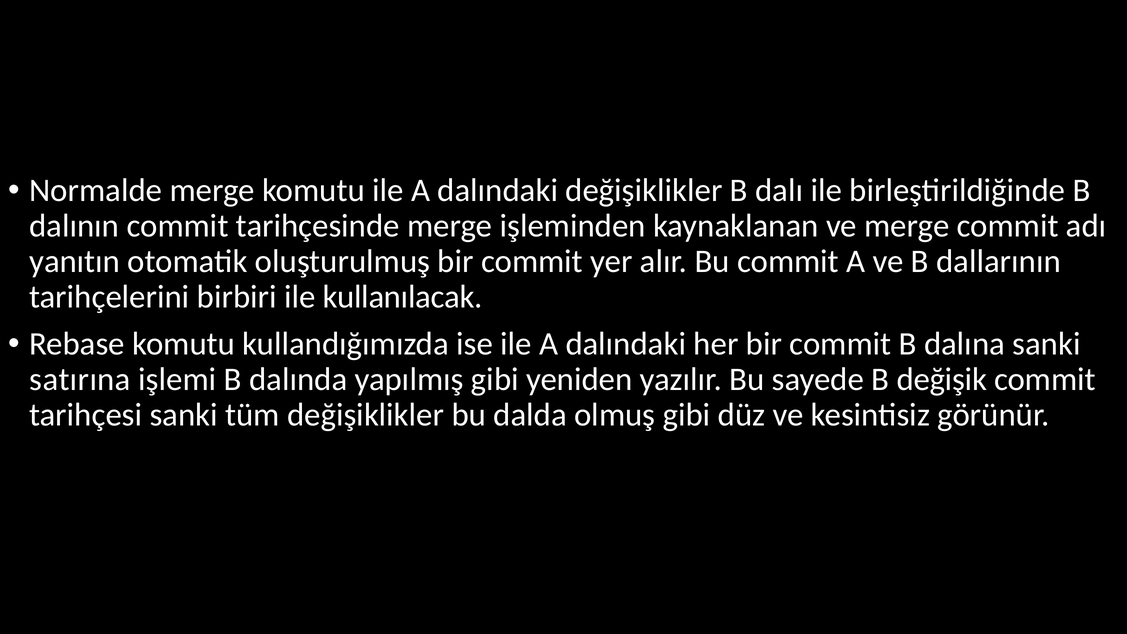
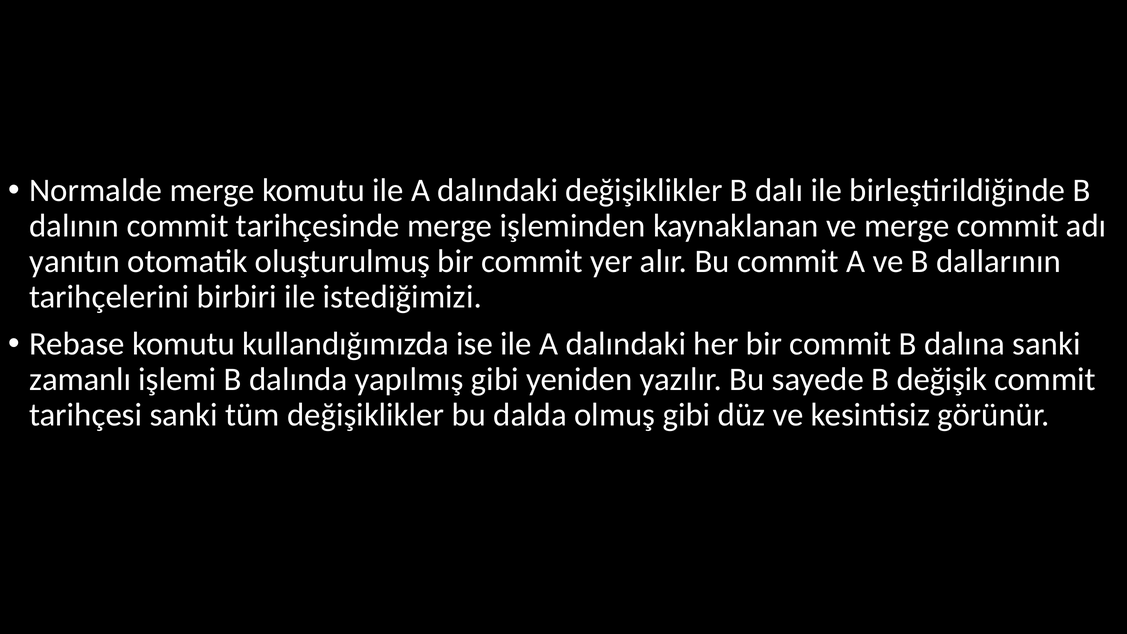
kullanılacak: kullanılacak -> istediğimizi
satırına: satırına -> zamanlı
